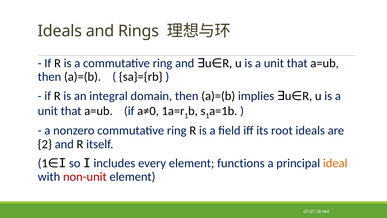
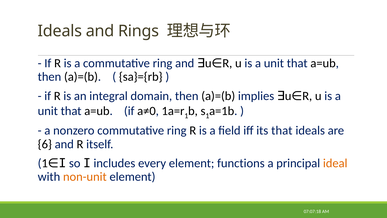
its root: root -> that
2: 2 -> 6
non-unit colour: red -> orange
